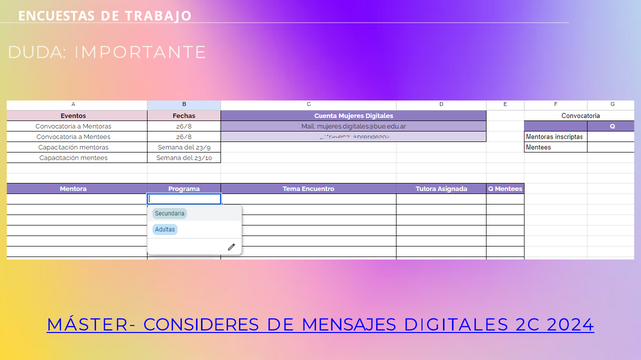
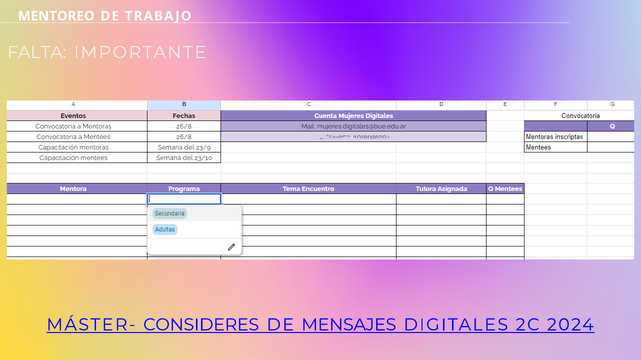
ENCUESTAS: ENCUESTAS -> MENTOREO
DUDA: DUDA -> FALTA
